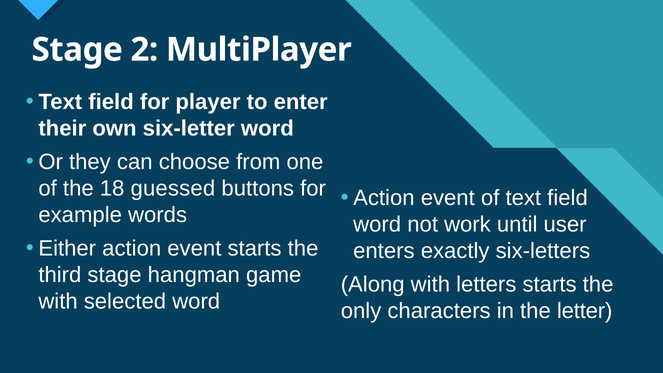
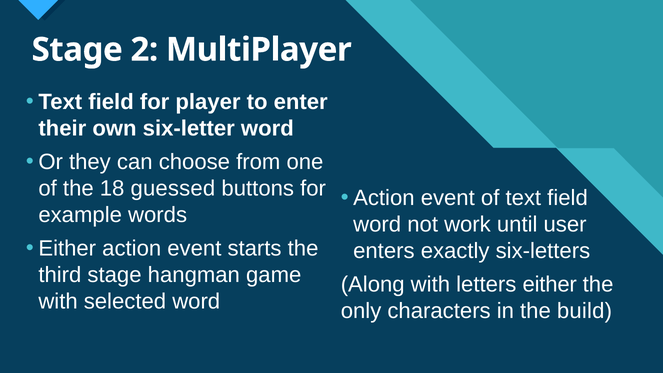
letters starts: starts -> either
letter: letter -> build
